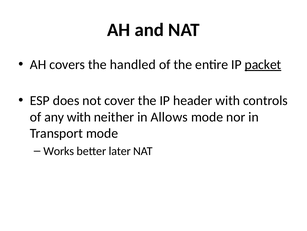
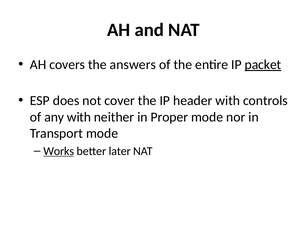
handled: handled -> answers
Allows: Allows -> Proper
Works underline: none -> present
